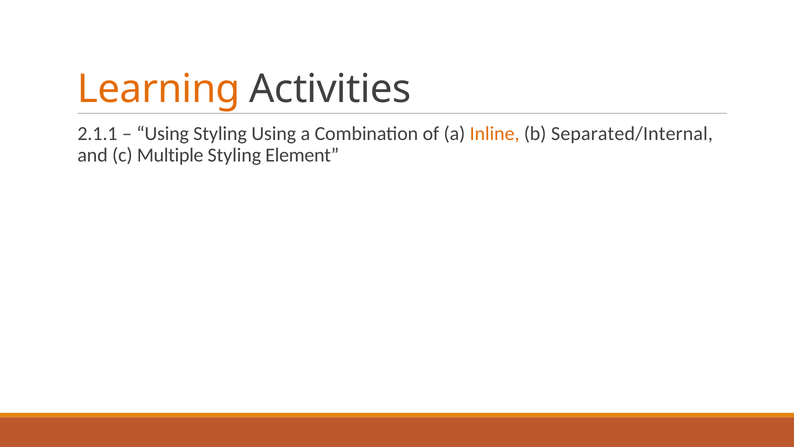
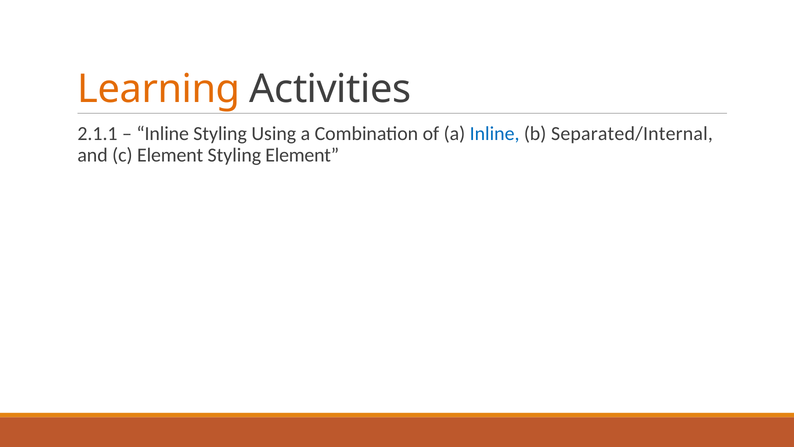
Using at (163, 134): Using -> Inline
Inline at (495, 134) colour: orange -> blue
c Multiple: Multiple -> Element
